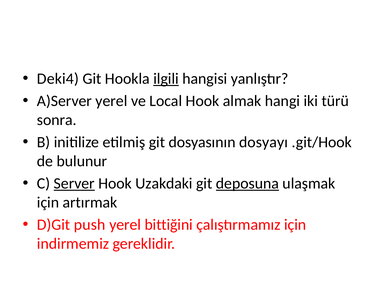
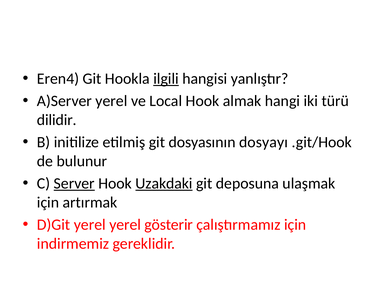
Deki4: Deki4 -> Eren4
sonra: sonra -> dilidir
Uzakdaki underline: none -> present
deposuna underline: present -> none
D)Git push: push -> yerel
bittiğini: bittiğini -> gösterir
